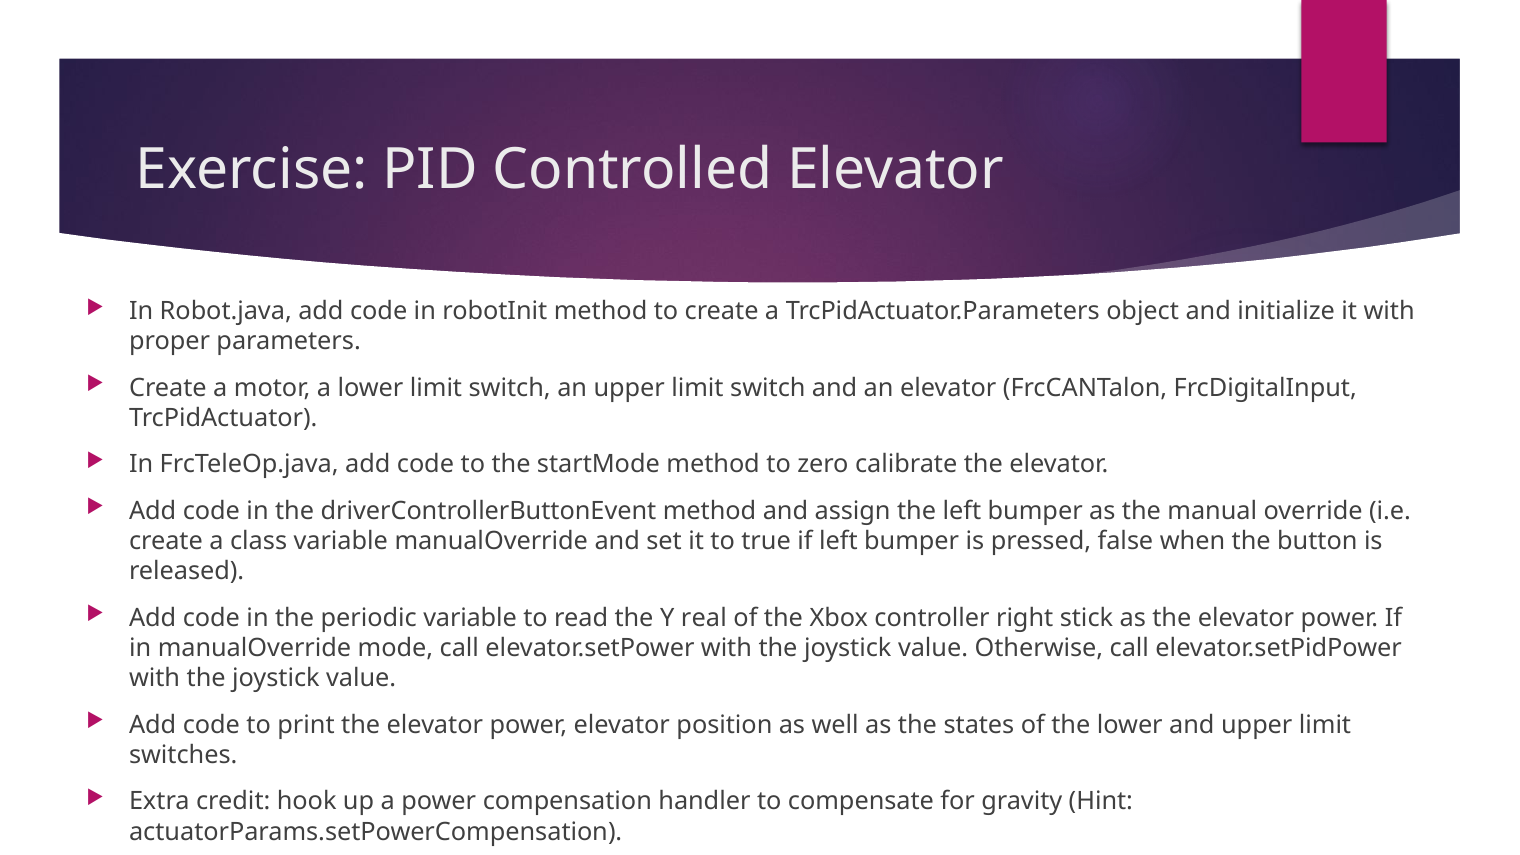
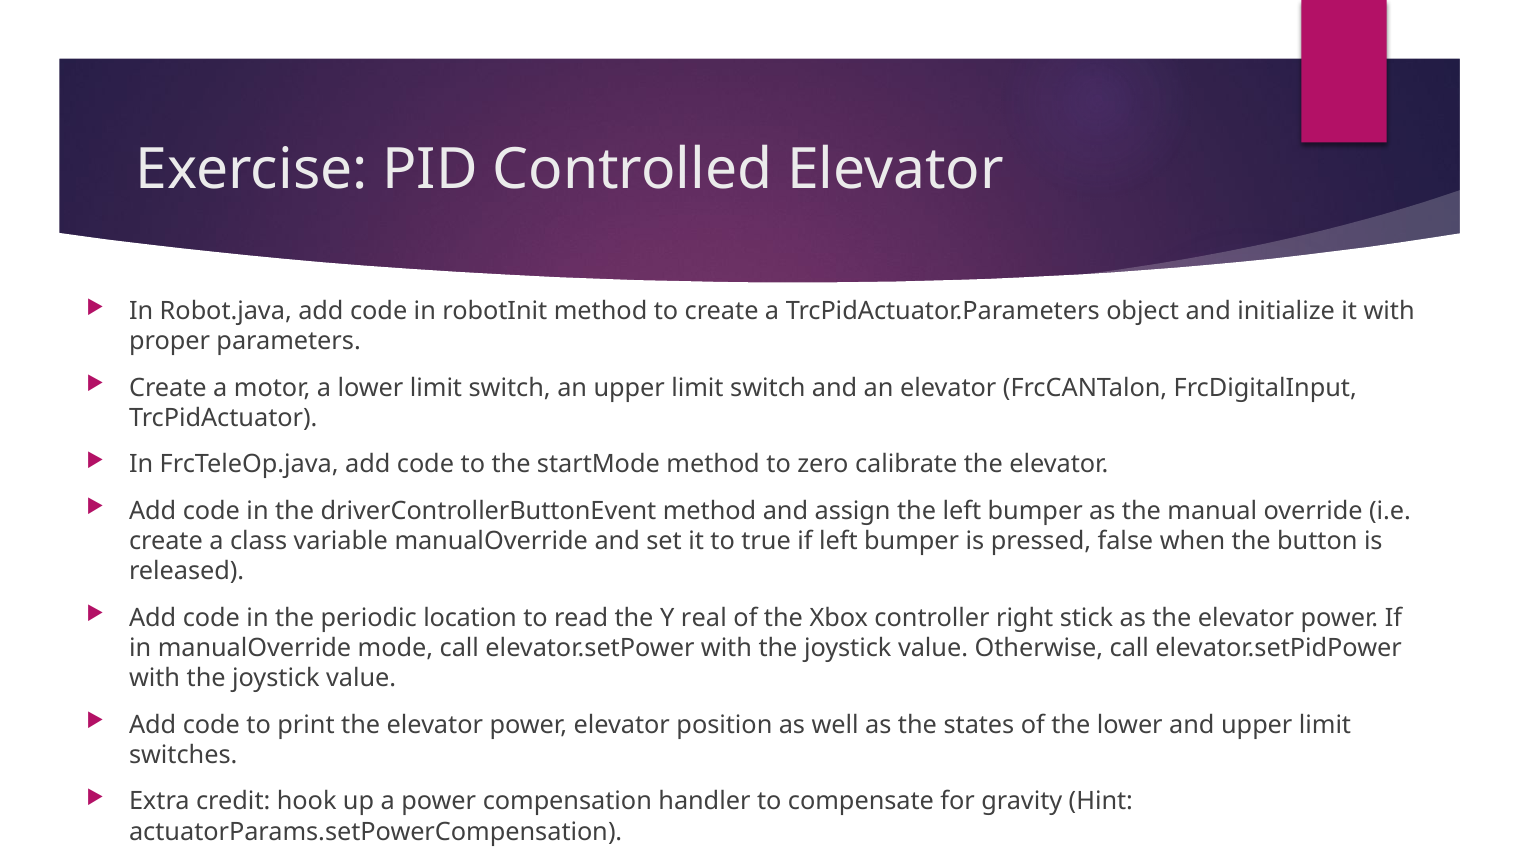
periodic variable: variable -> location
